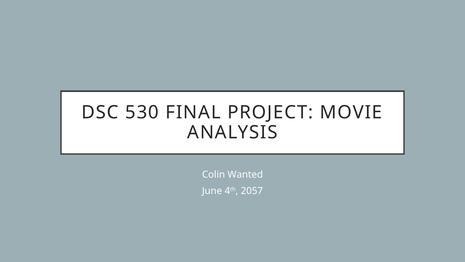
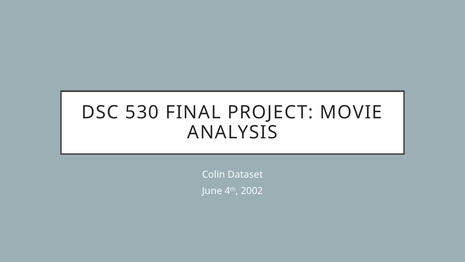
Wanted: Wanted -> Dataset
2057: 2057 -> 2002
